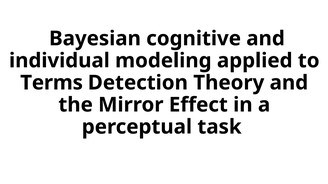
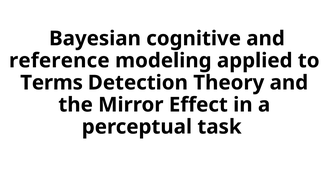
individual: individual -> reference
